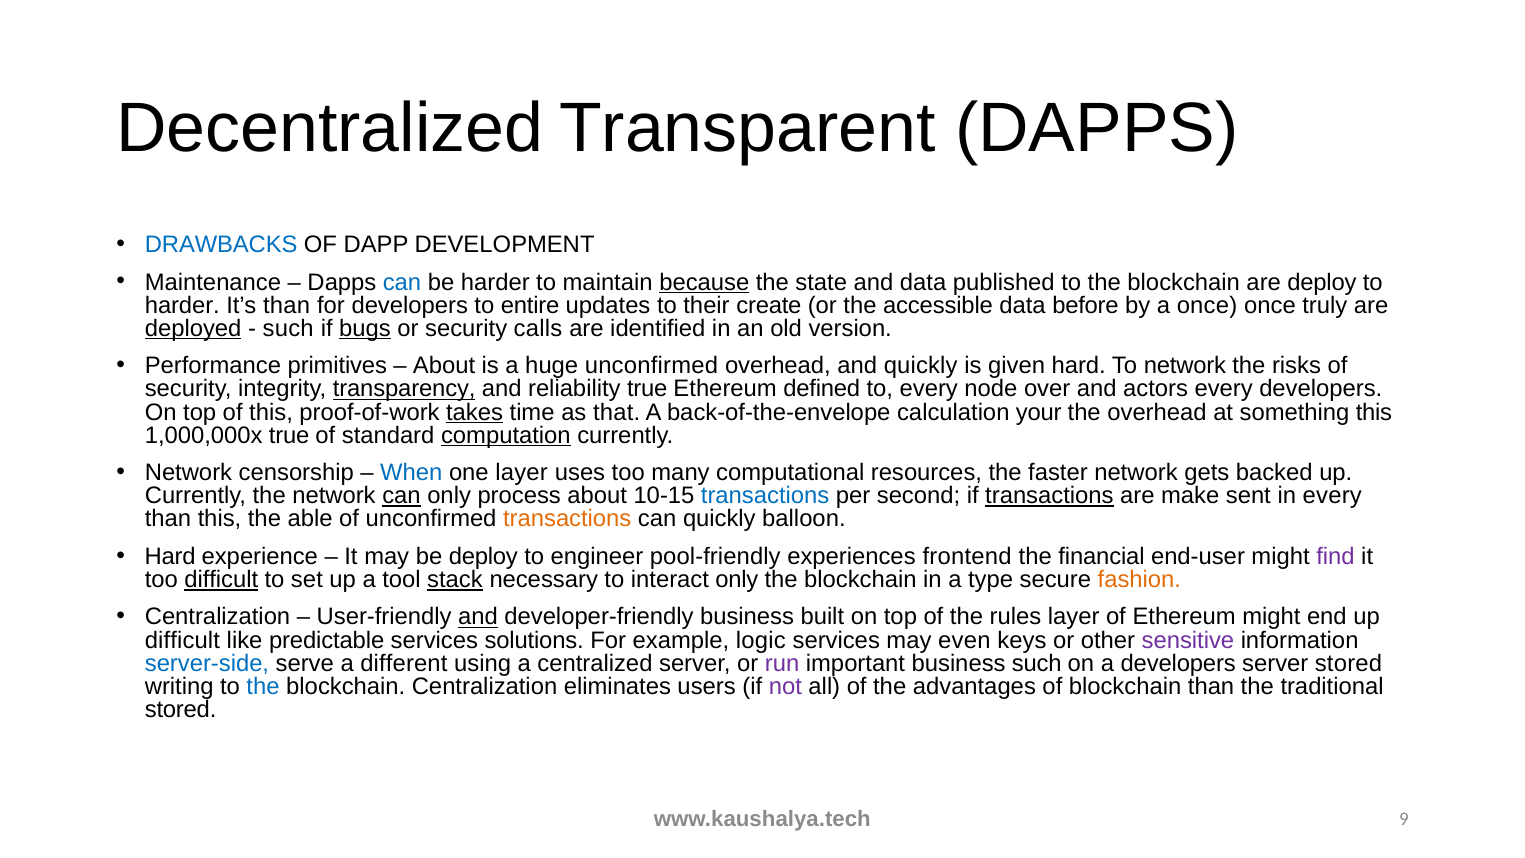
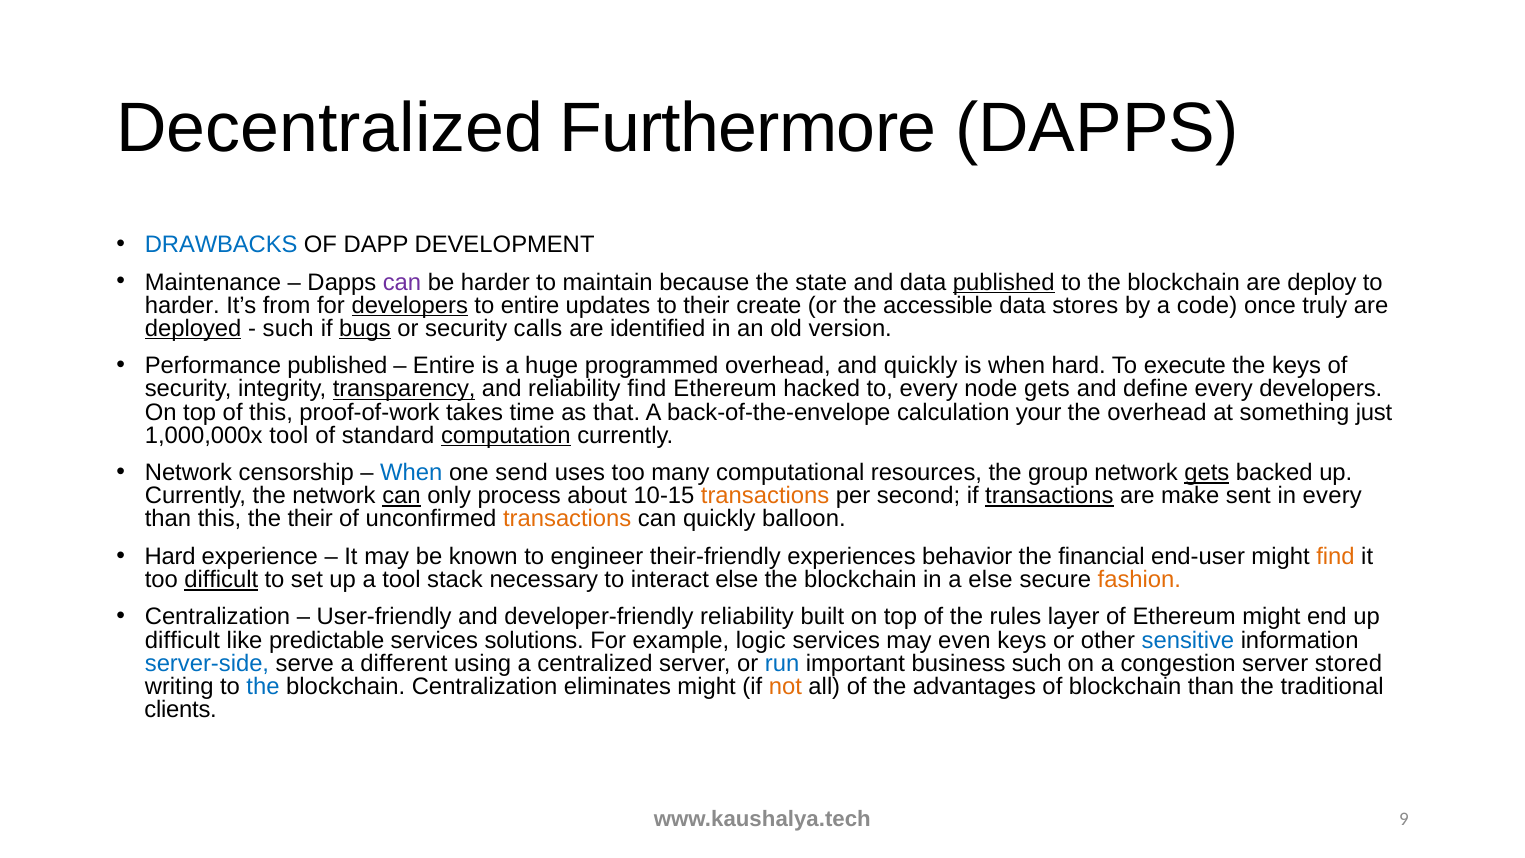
Transparent: Transparent -> Furthermore
can at (402, 282) colour: blue -> purple
because underline: present -> none
published at (1004, 282) underline: none -> present
It’s than: than -> from
developers at (410, 305) underline: none -> present
before: before -> stores
a once: once -> code
Performance primitives: primitives -> published
About at (444, 366): About -> Entire
huge unconfirmed: unconfirmed -> programmed
is given: given -> when
To network: network -> execute
the risks: risks -> keys
reliability true: true -> find
defined: defined -> hacked
node over: over -> gets
actors: actors -> define
takes underline: present -> none
something this: this -> just
1,000,000x true: true -> tool
one layer: layer -> send
faster: faster -> group
gets at (1207, 473) underline: none -> present
transactions at (765, 496) colour: blue -> orange
the able: able -> their
be deploy: deploy -> known
pool-friendly: pool-friendly -> their-friendly
frontend: frontend -> behavior
find at (1336, 556) colour: purple -> orange
stack underline: present -> none
interact only: only -> else
a type: type -> else
and at (478, 617) underline: present -> none
developer-friendly business: business -> reliability
sensitive colour: purple -> blue
run colour: purple -> blue
a developers: developers -> congestion
eliminates users: users -> might
not colour: purple -> orange
stored at (181, 710): stored -> clients
